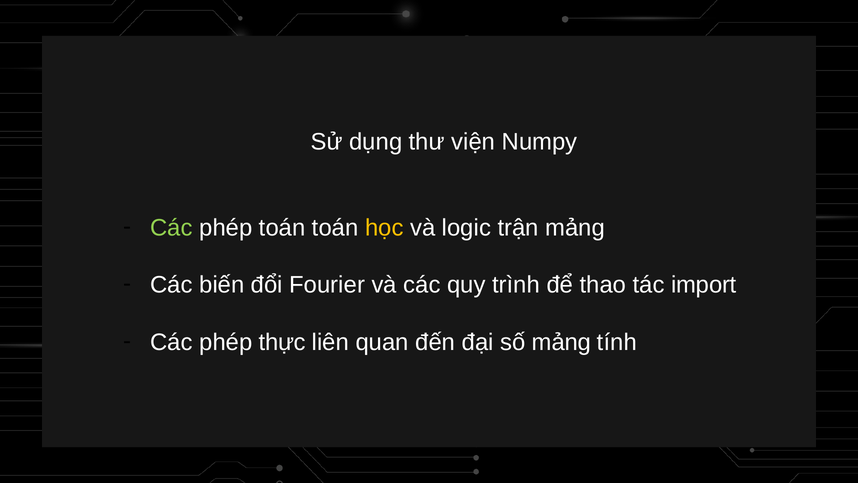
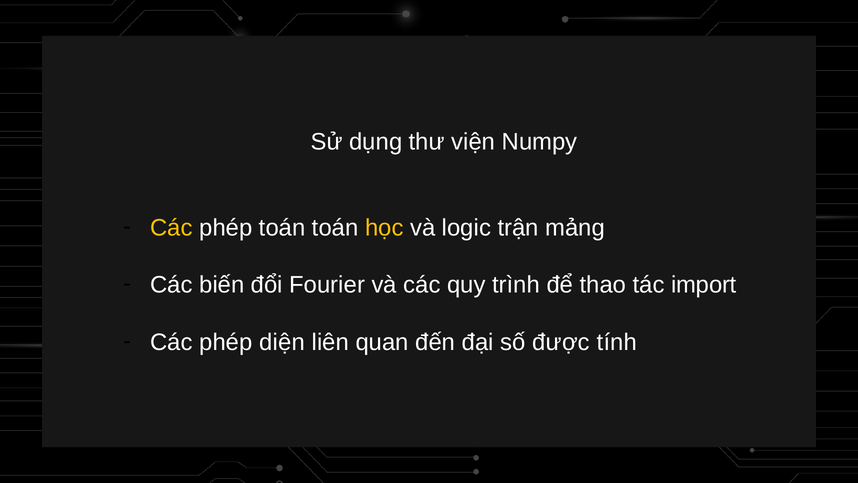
Các at (171, 227) colour: light green -> yellow
thực: thực -> diện
số mảng: mảng -> được
